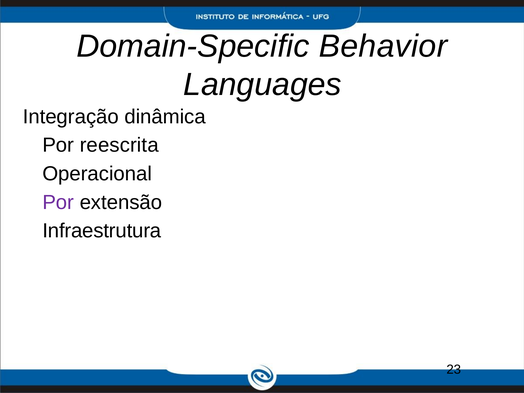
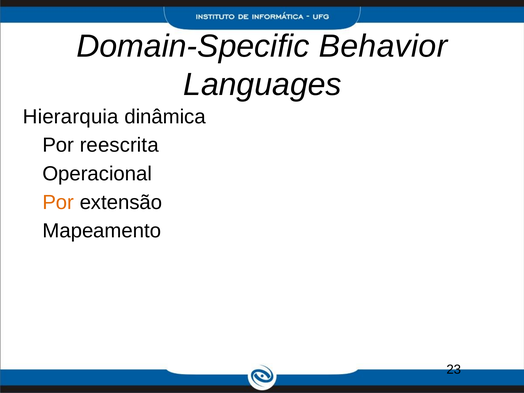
Integração: Integração -> Hierarquia
Por at (58, 202) colour: purple -> orange
Infraestrutura: Infraestrutura -> Mapeamento
